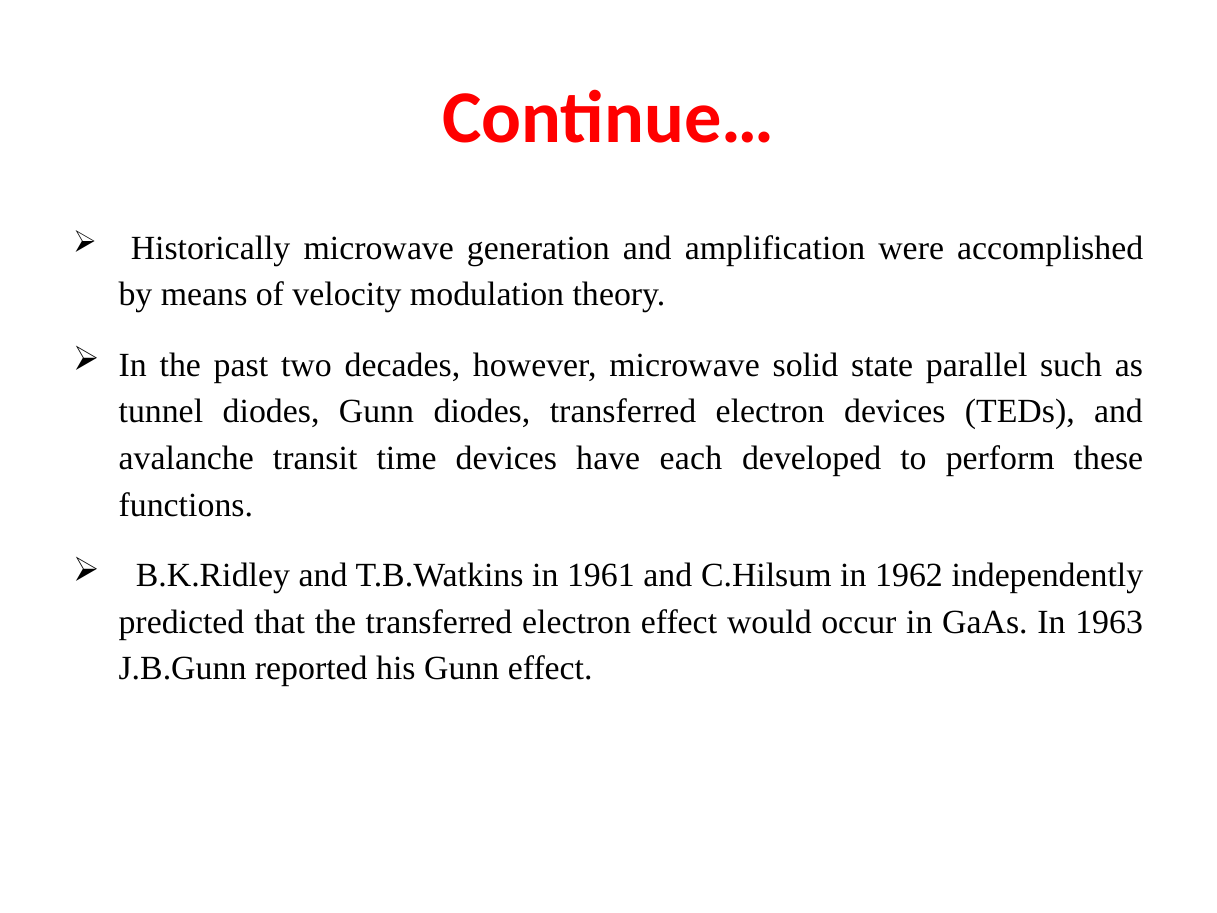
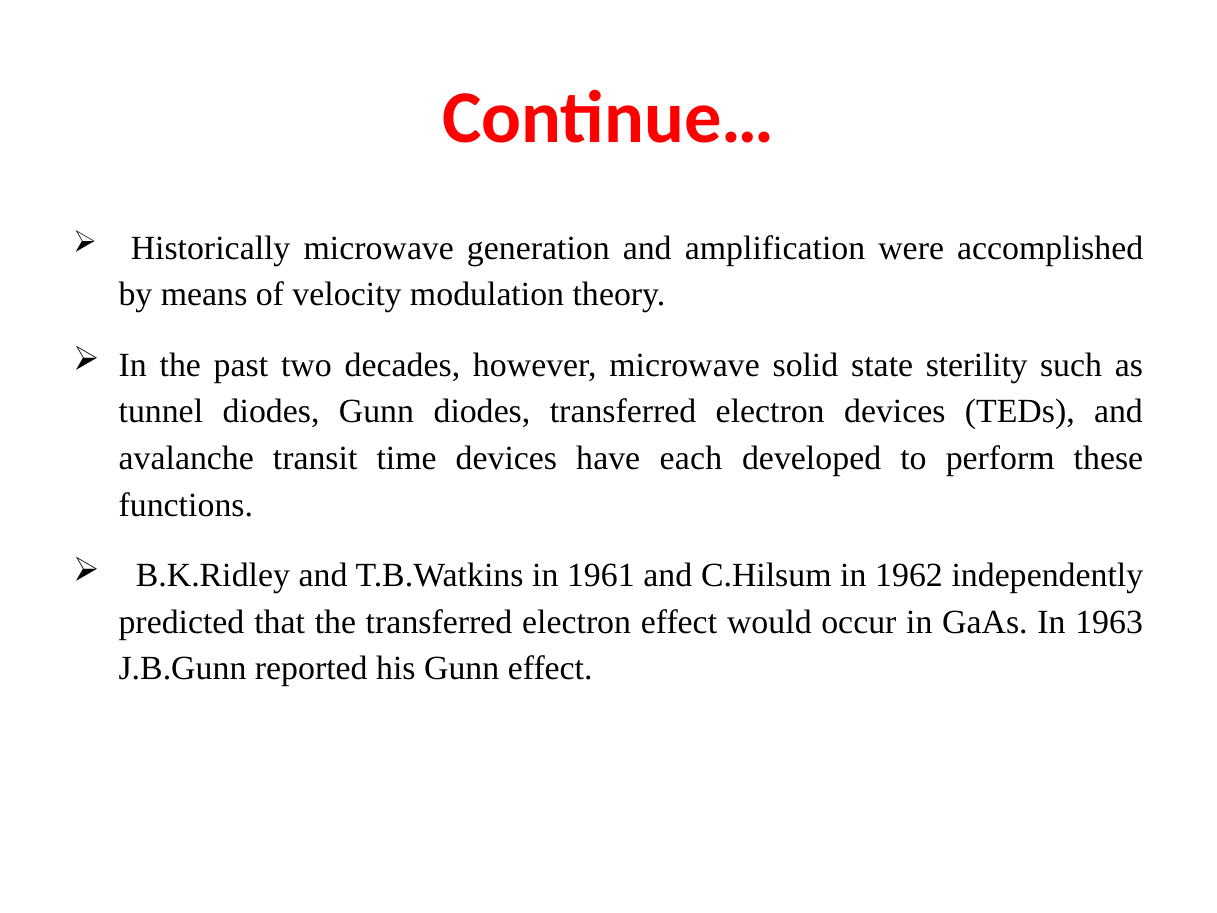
parallel: parallel -> sterility
